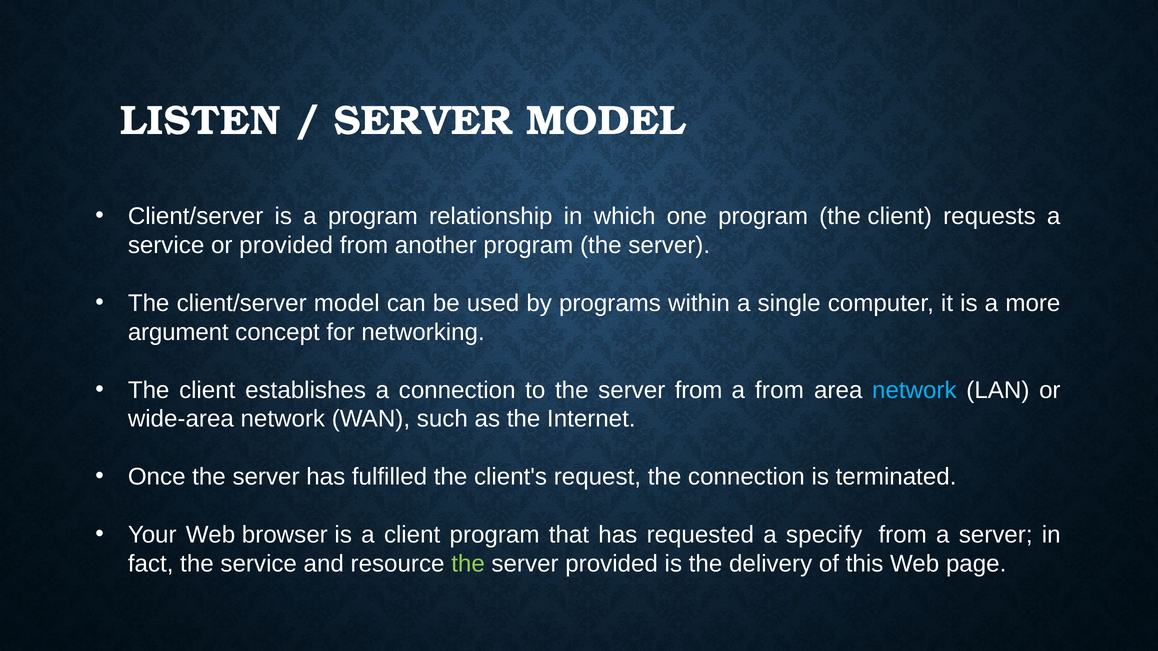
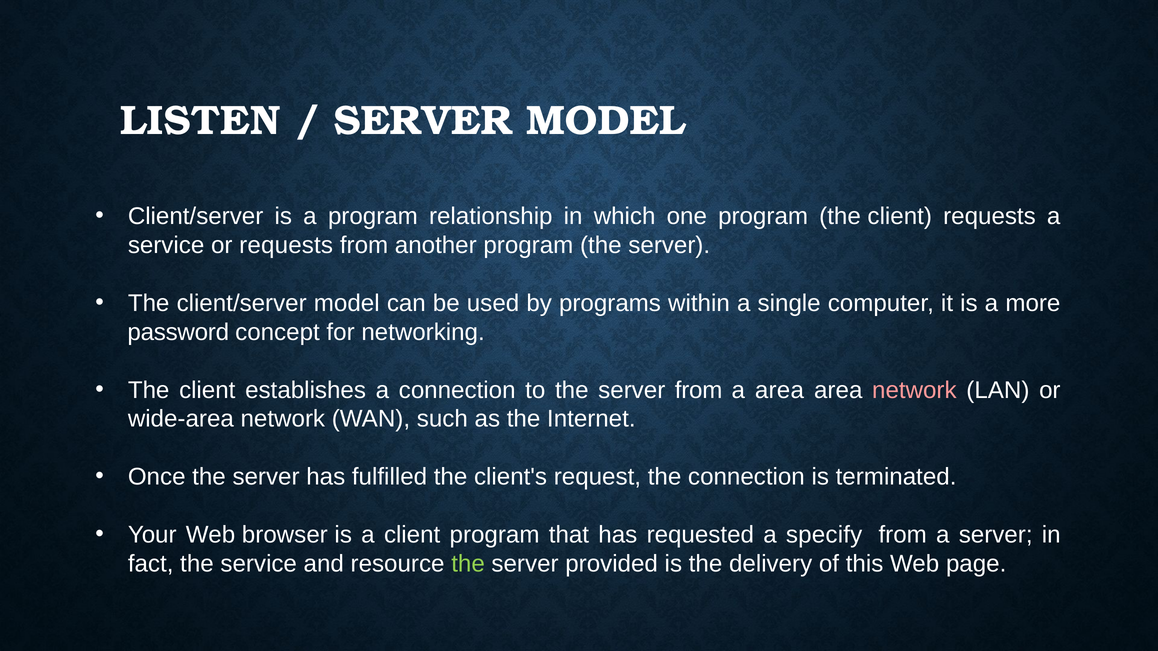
or provided: provided -> requests
argument: argument -> password
a from: from -> area
network at (914, 390) colour: light blue -> pink
